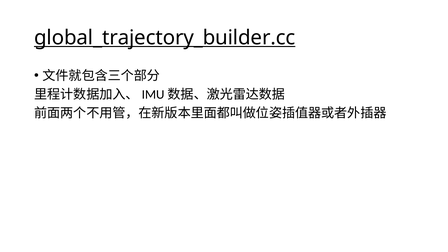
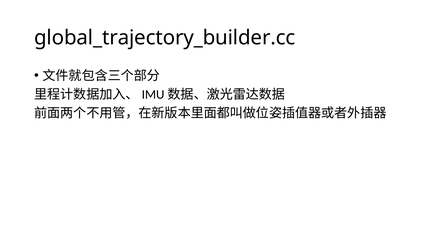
global_trajectory_builder.cc underline: present -> none
